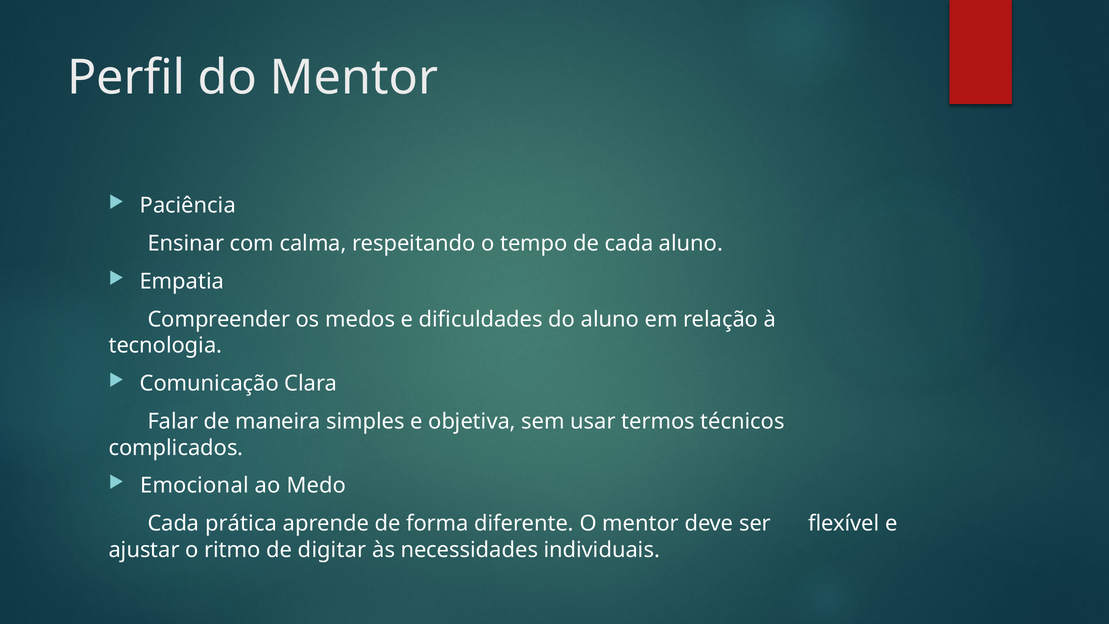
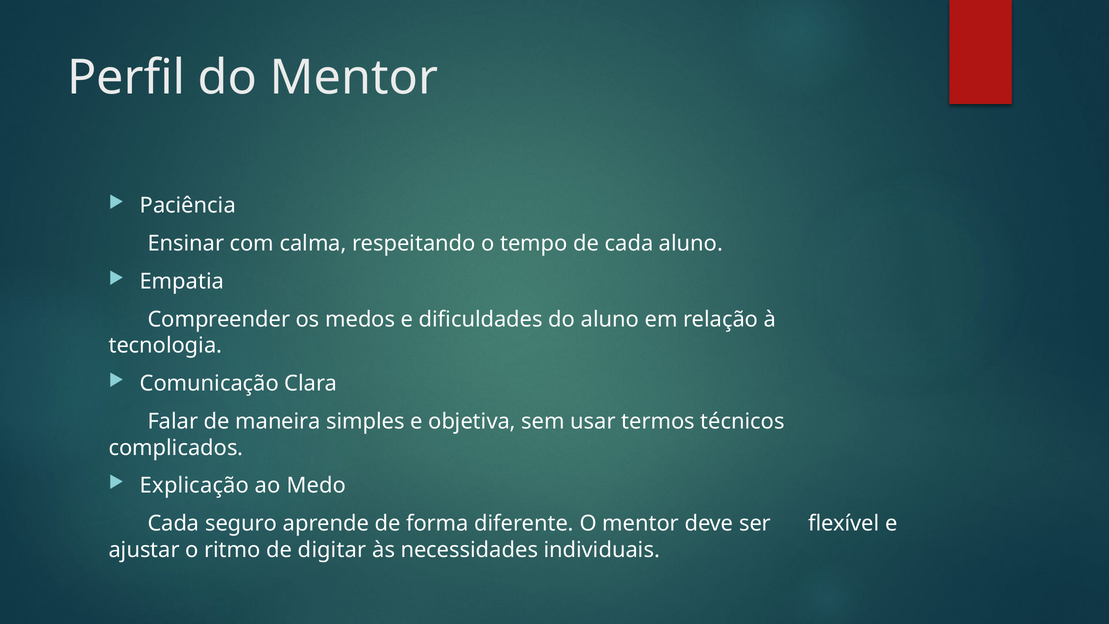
Emocional: Emocional -> Explicação
prática: prática -> seguro
